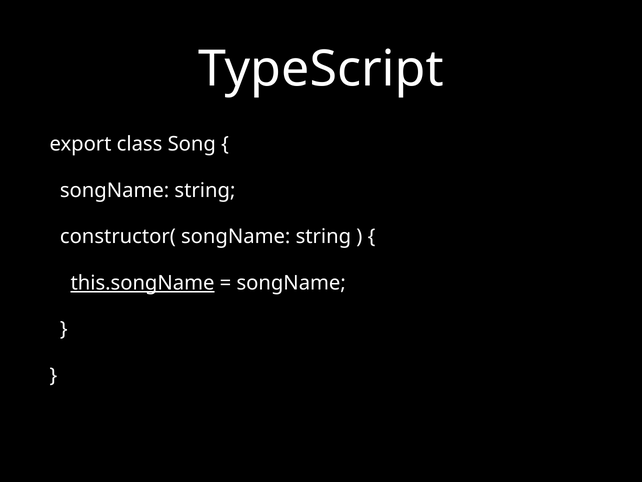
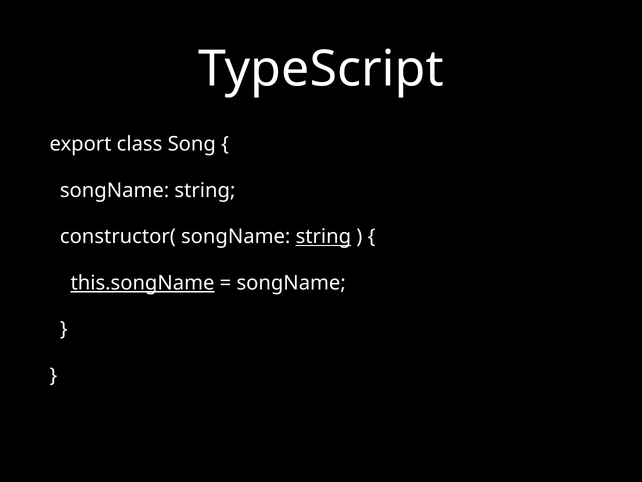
string at (323, 236) underline: none -> present
